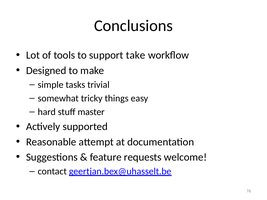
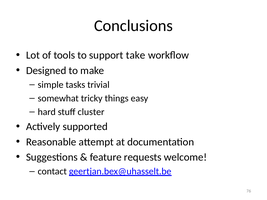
master: master -> cluster
